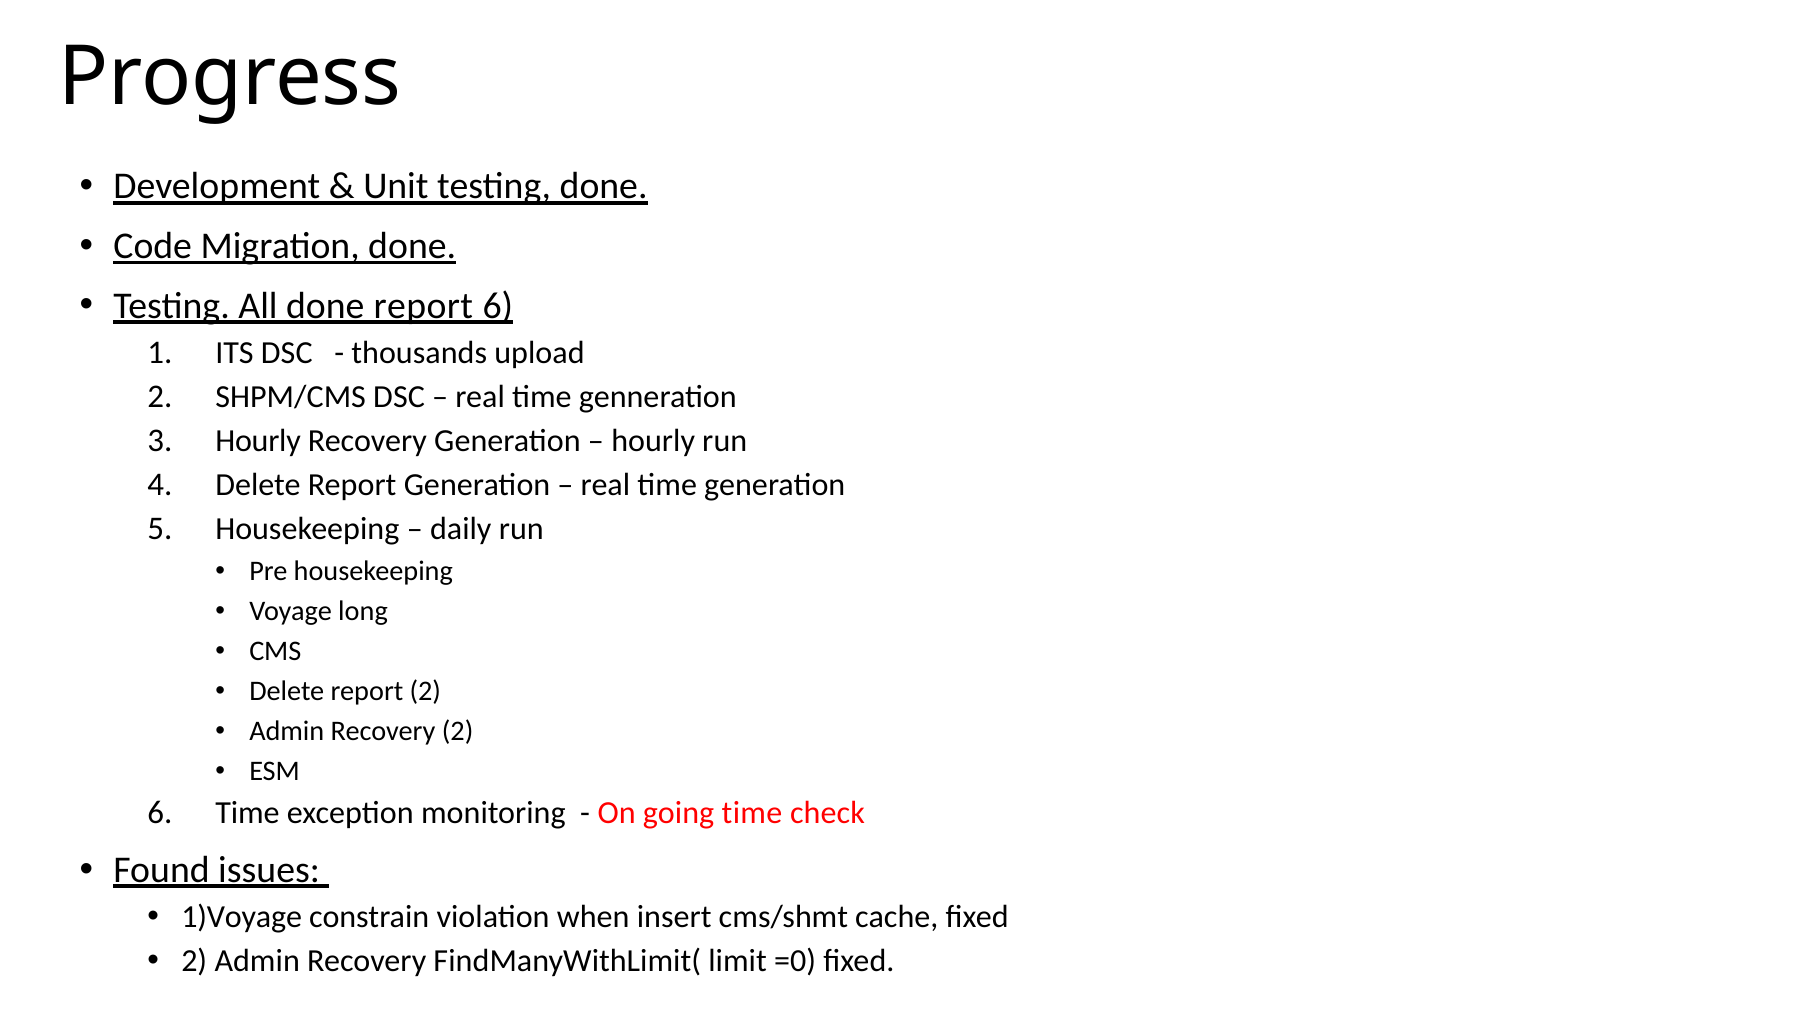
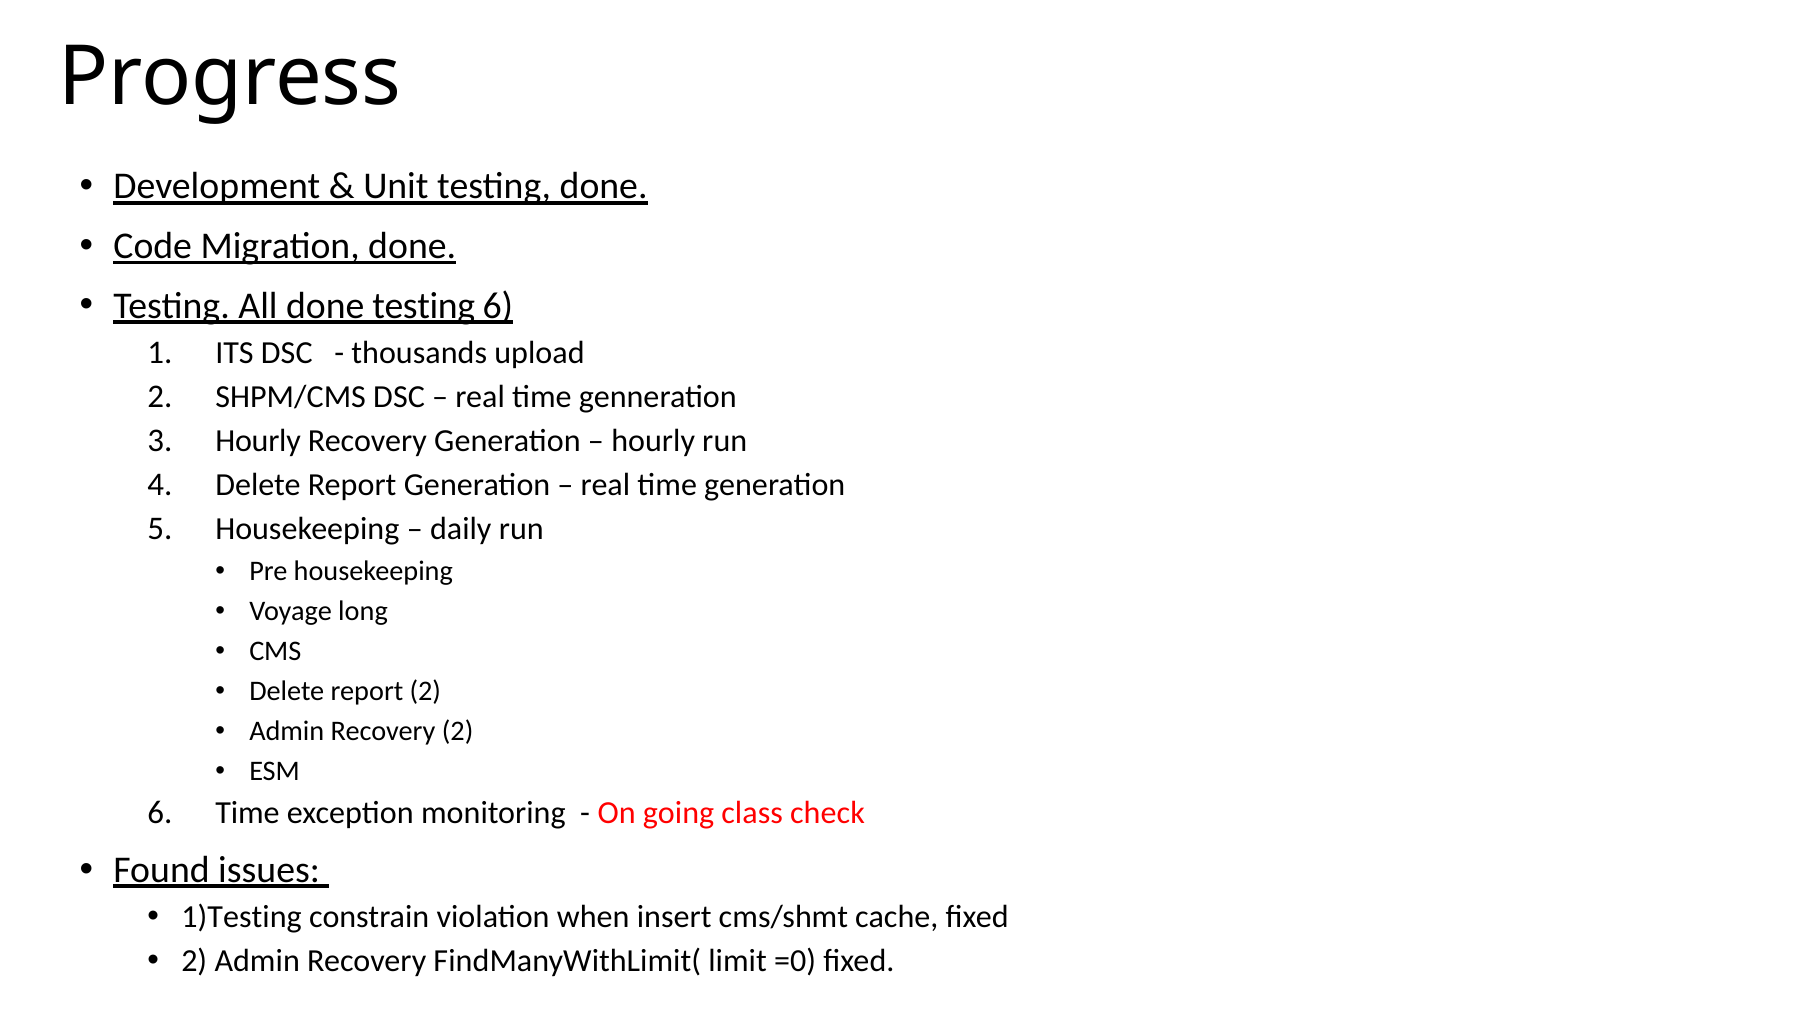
done report: report -> testing
going time: time -> class
1)Voyage: 1)Voyage -> 1)Testing
